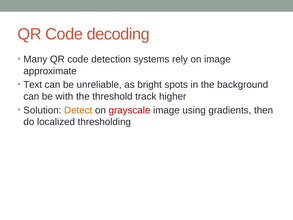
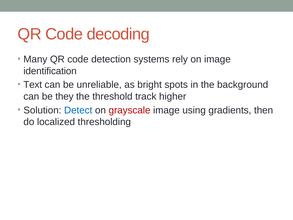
approximate: approximate -> identification
with: with -> they
Detect colour: orange -> blue
